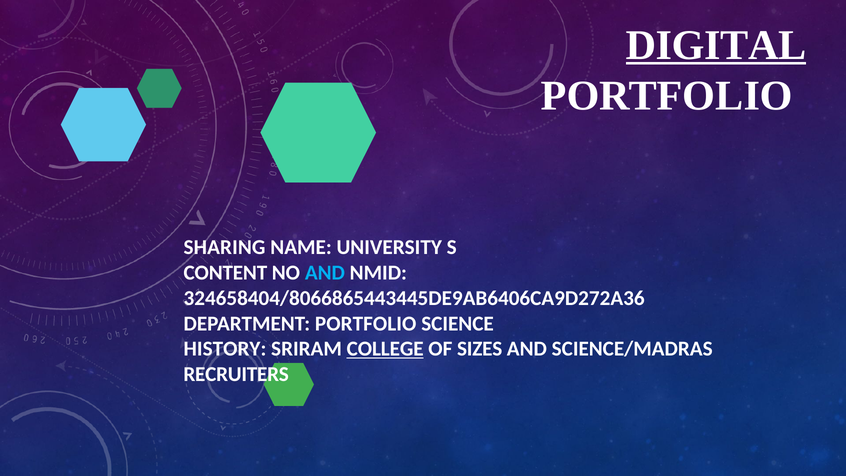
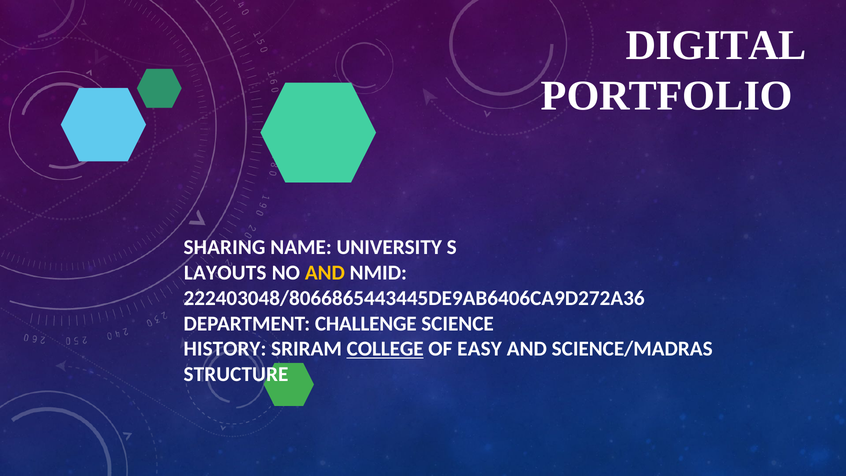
DIGITAL underline: present -> none
CONTENT: CONTENT -> LAYOUTS
AND at (325, 273) colour: light blue -> yellow
324658404/8066865443445DE9AB6406CA9D272A36: 324658404/8066865443445DE9AB6406CA9D272A36 -> 222403048/8066865443445DE9AB6406CA9D272A36
DEPARTMENT PORTFOLIO: PORTFOLIO -> CHALLENGE
SIZES: SIZES -> EASY
RECRUITERS: RECRUITERS -> STRUCTURE
